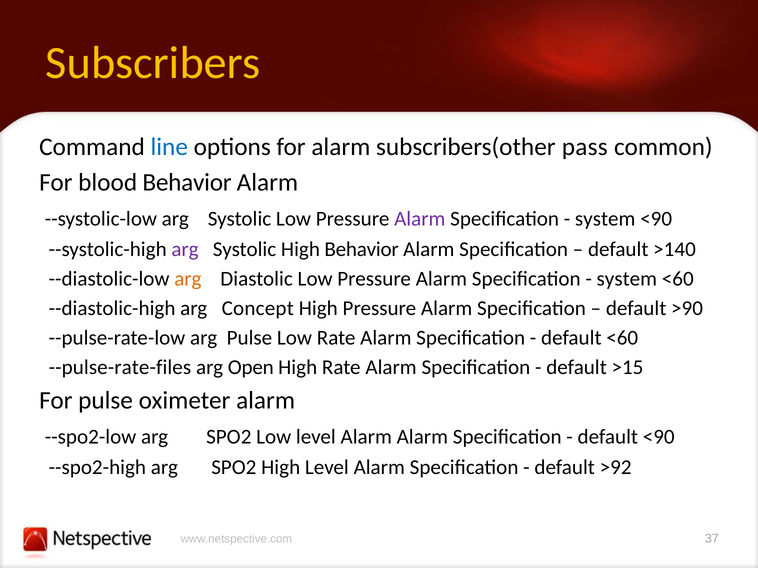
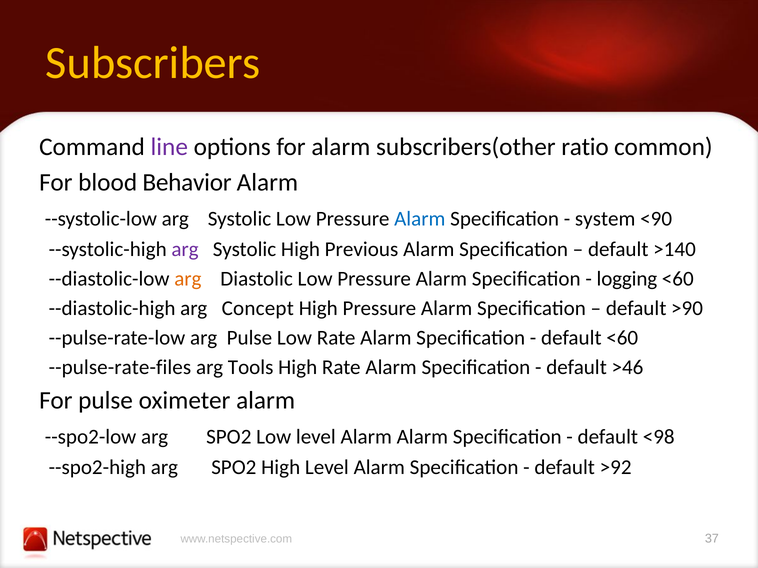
line colour: blue -> purple
pass: pass -> ratio
Alarm at (420, 219) colour: purple -> blue
High Behavior: Behavior -> Previous
system at (627, 279): system -> logging
Open: Open -> Tools
>15: >15 -> >46
default <90: <90 -> <98
